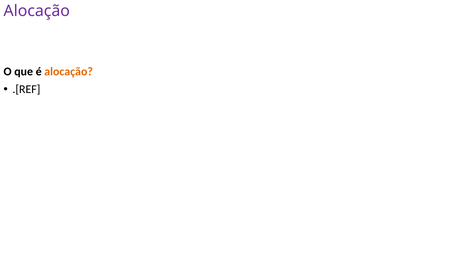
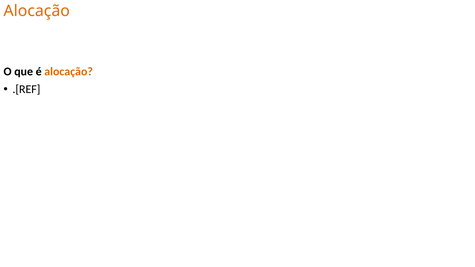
Alocação at (37, 11) colour: purple -> orange
